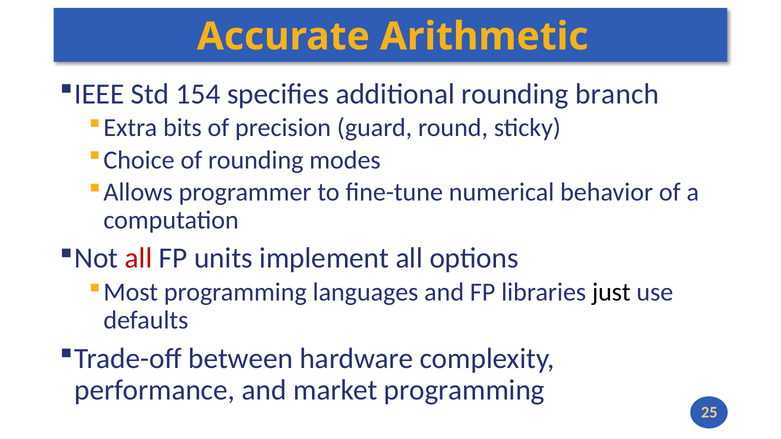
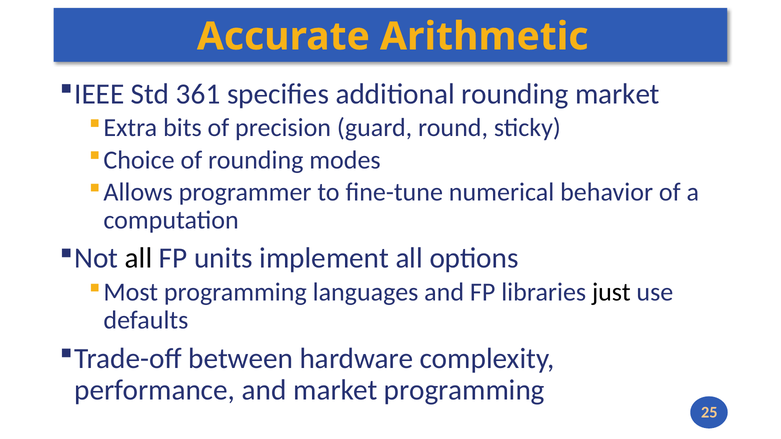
154: 154 -> 361
rounding branch: branch -> market
all at (139, 259) colour: red -> black
